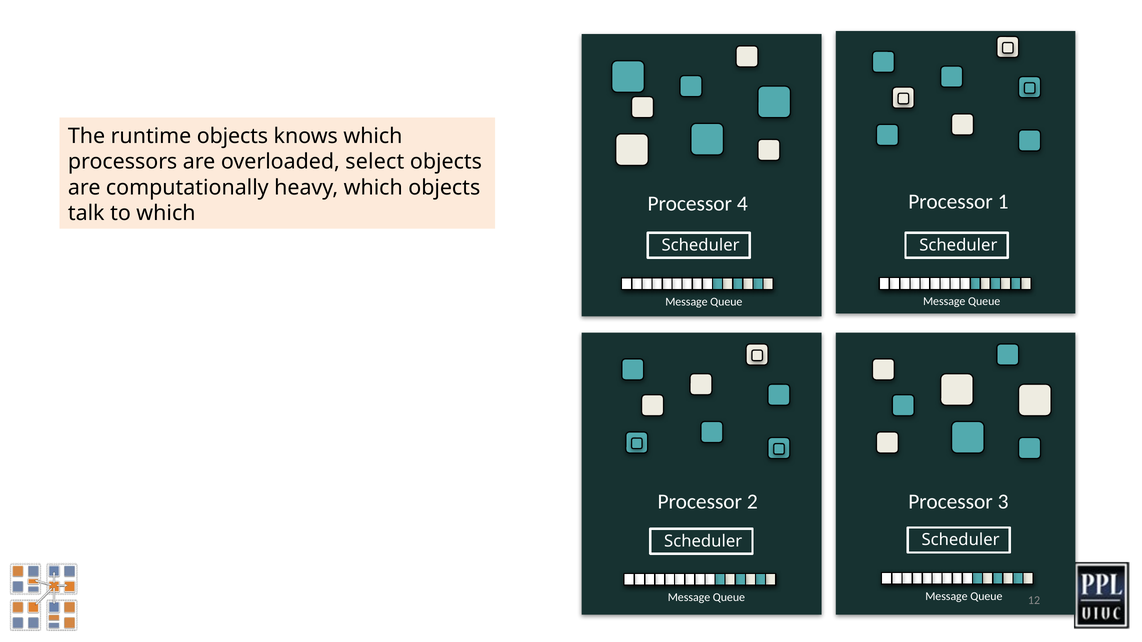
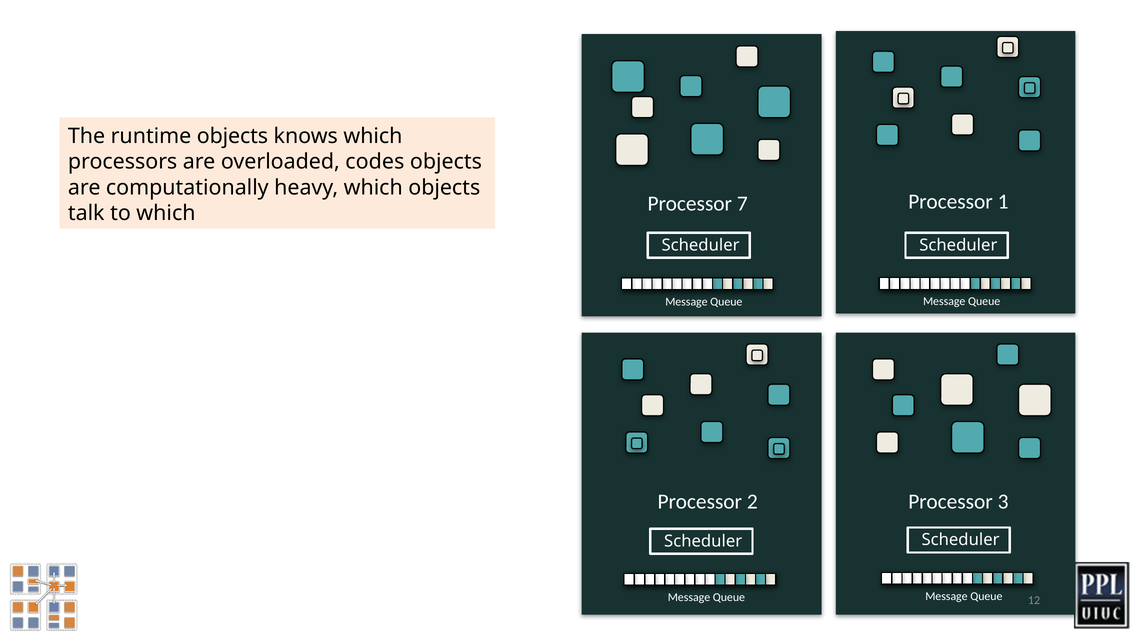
select: select -> codes
4: 4 -> 7
